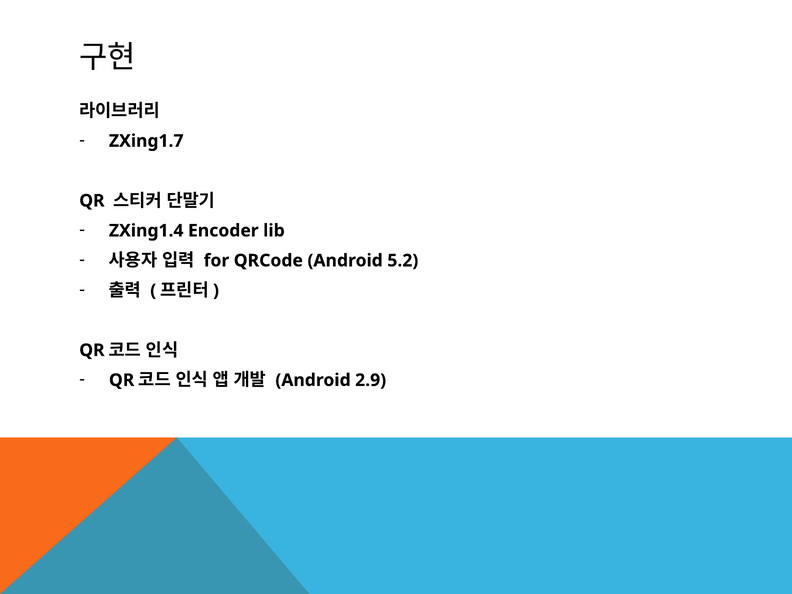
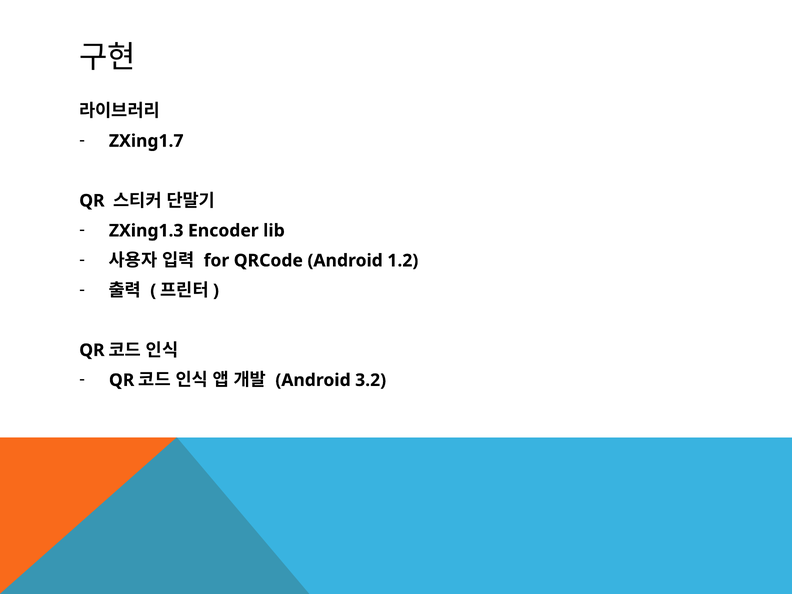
ZXing1.4: ZXing1.4 -> ZXing1.3
5.2: 5.2 -> 1.2
2.9: 2.9 -> 3.2
